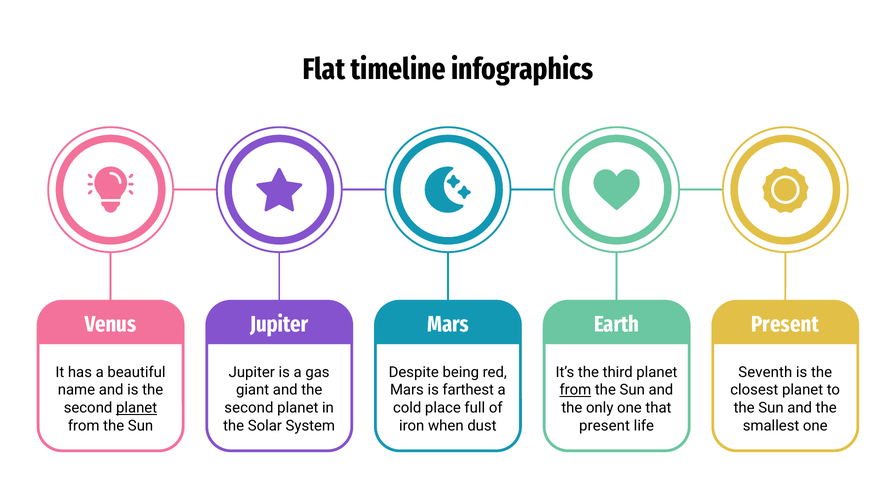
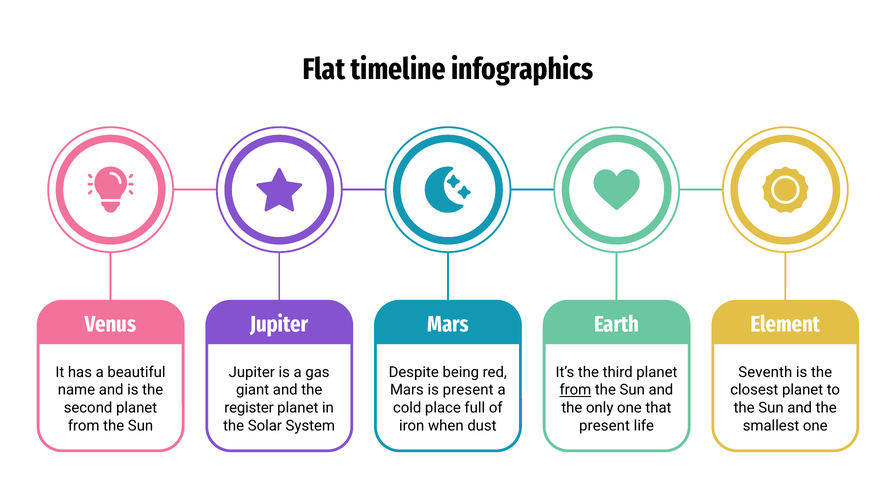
Present at (785, 325): Present -> Element
is farthest: farthest -> present
planet at (137, 408) underline: present -> none
second at (249, 408): second -> register
